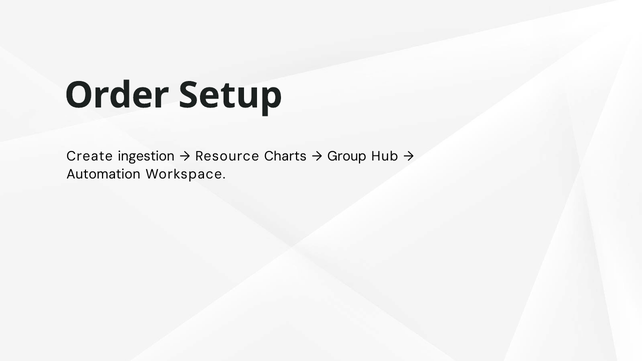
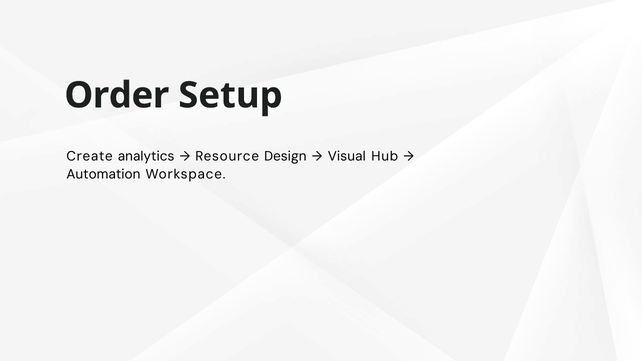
ingestion: ingestion -> analytics
Charts: Charts -> Design
Group: Group -> Visual
